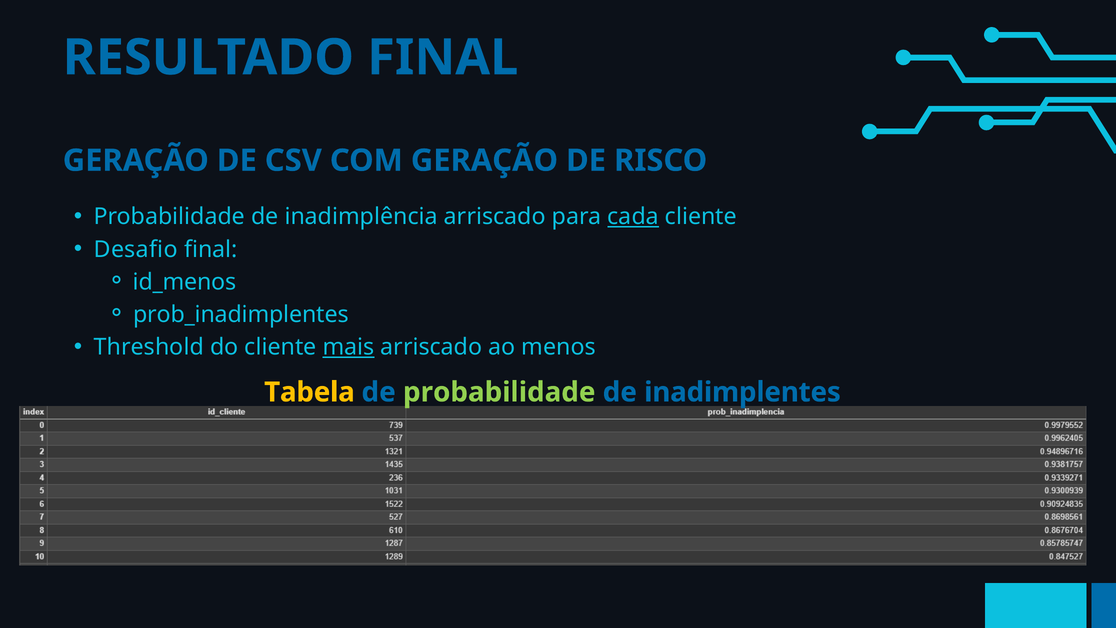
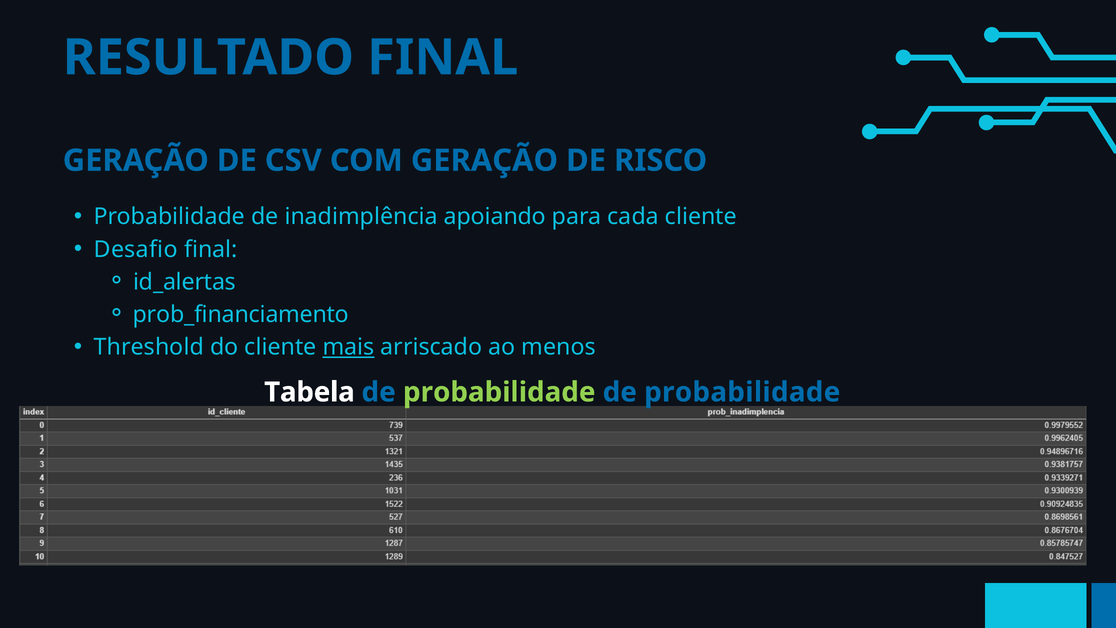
inadimplência arriscado: arriscado -> apoiando
cada underline: present -> none
id_menos: id_menos -> id_alertas
prob_inadimplentes: prob_inadimplentes -> prob_financiamento
Tabela colour: yellow -> white
inadimplentes at (743, 392): inadimplentes -> probabilidade
